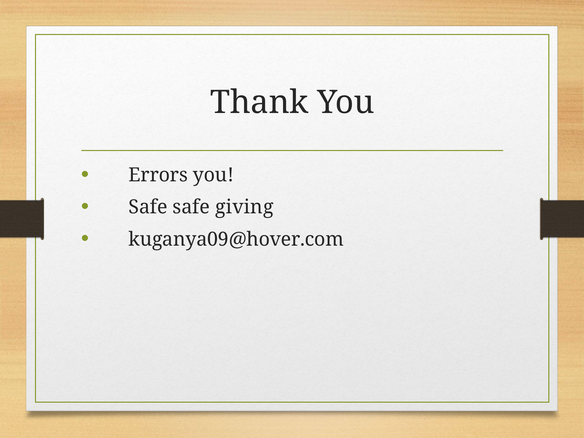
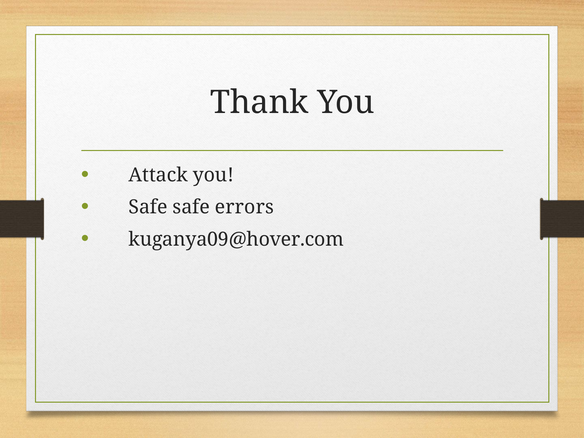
Errors: Errors -> Attack
giving: giving -> errors
